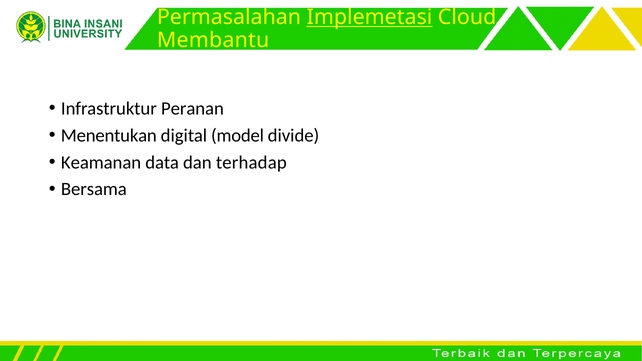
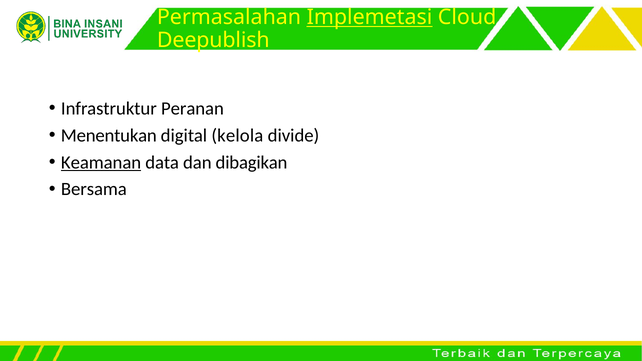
Membantu: Membantu -> Deepublish
model: model -> kelola
Keamanan underline: none -> present
terhadap: terhadap -> dibagikan
